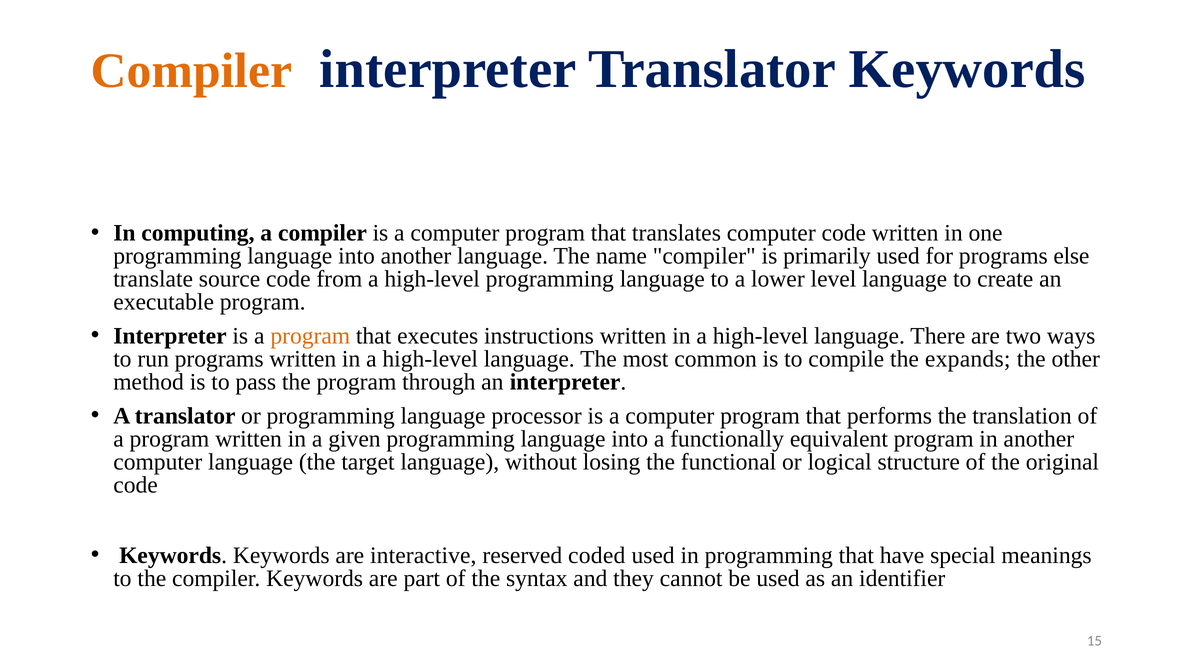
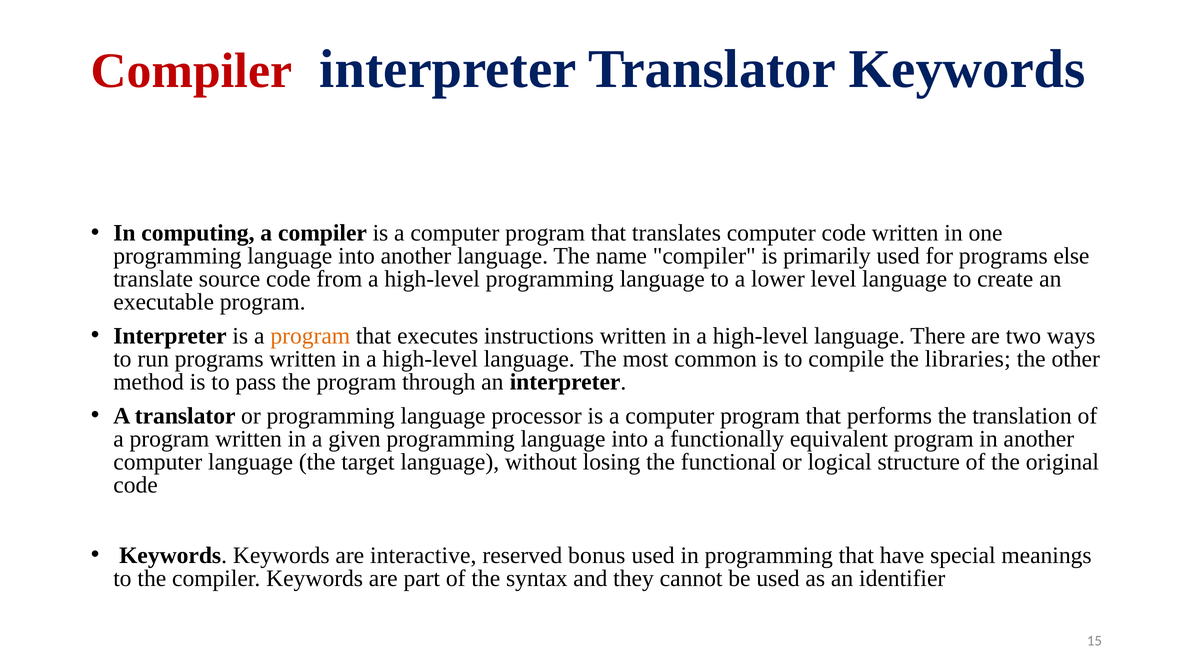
Compiler at (192, 71) colour: orange -> red
expands: expands -> libraries
coded: coded -> bonus
